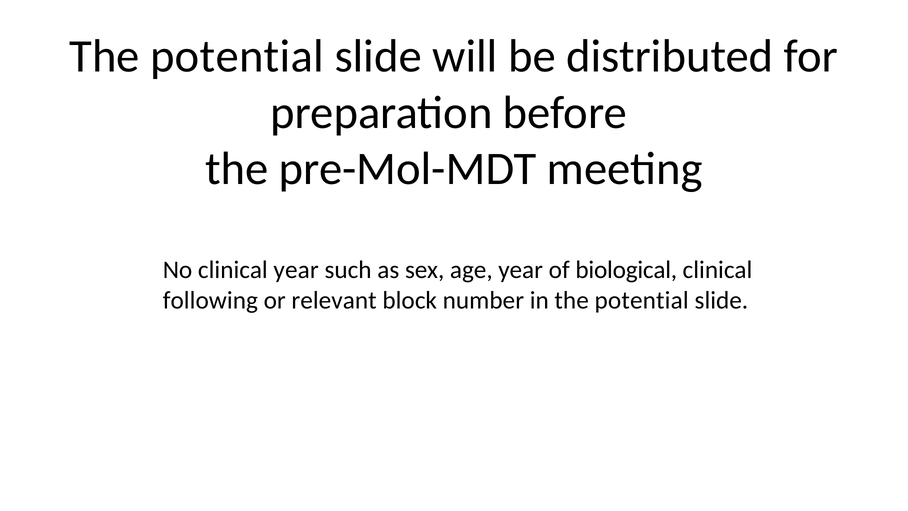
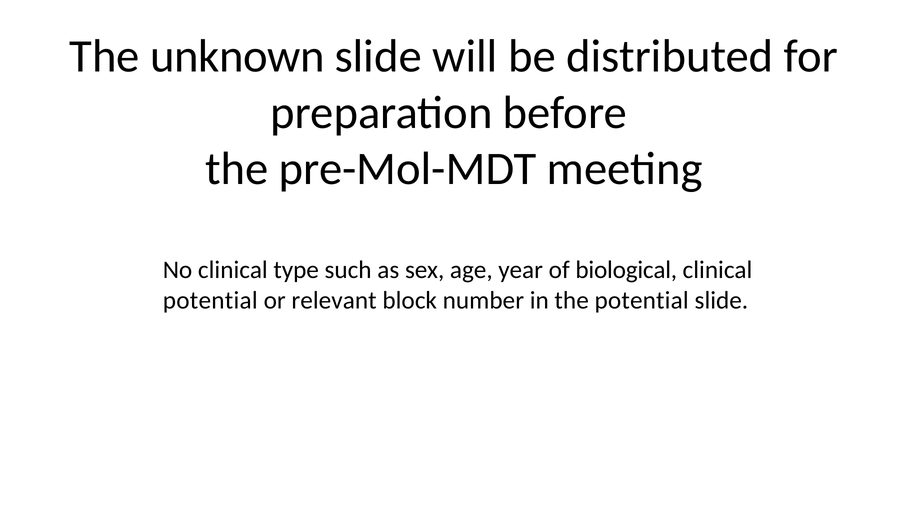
potential at (237, 57): potential -> unknown
clinical year: year -> type
following at (210, 300): following -> potential
